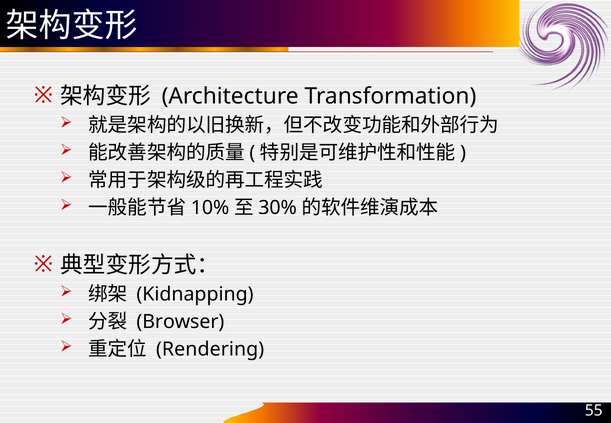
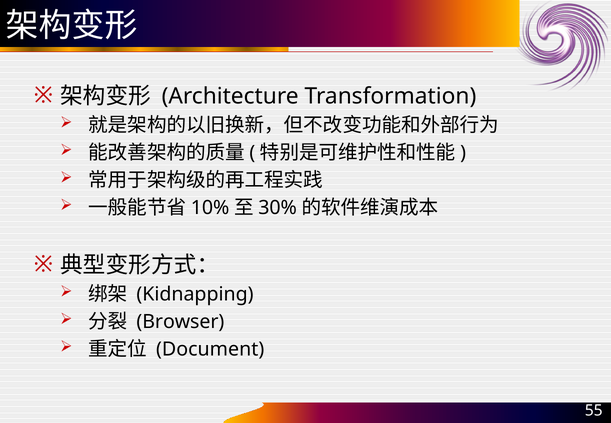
Rendering: Rendering -> Document
